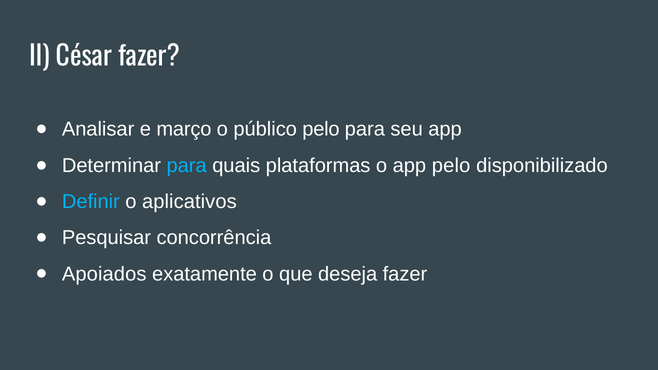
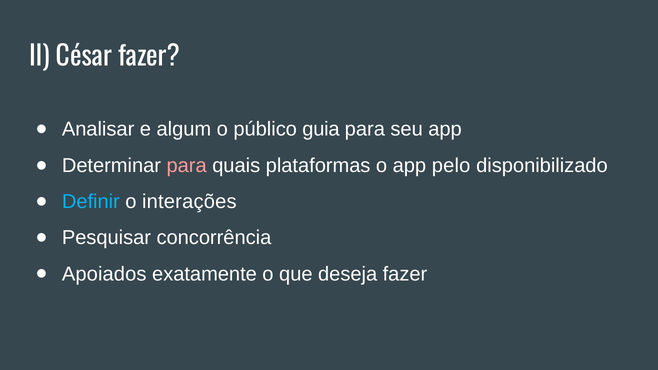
março: março -> algum
público pelo: pelo -> guia
para at (187, 166) colour: light blue -> pink
aplicativos: aplicativos -> interações
